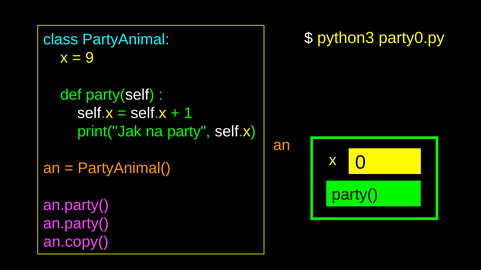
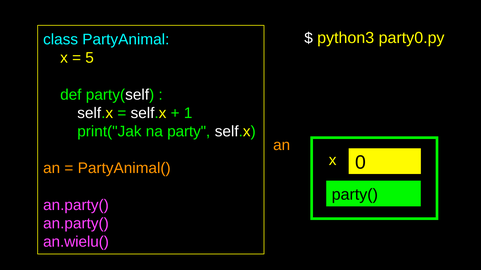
9: 9 -> 5
an.copy(: an.copy( -> an.wielu(
